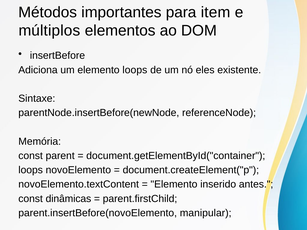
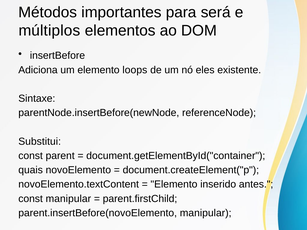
item: item -> será
Memória: Memória -> Substitui
loops at (31, 170): loops -> quais
const dinâmicas: dinâmicas -> manipular
